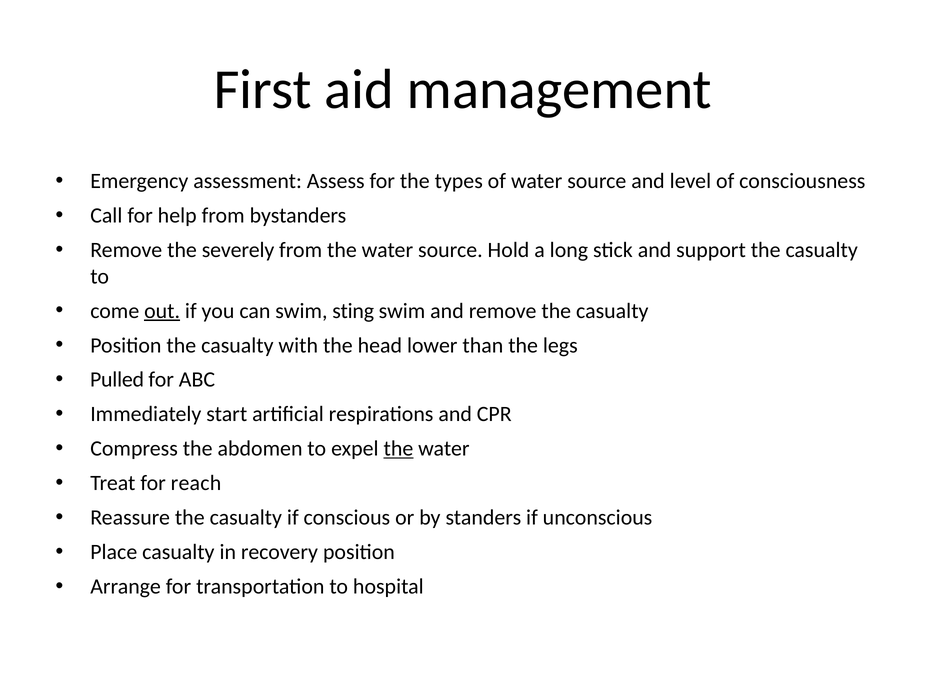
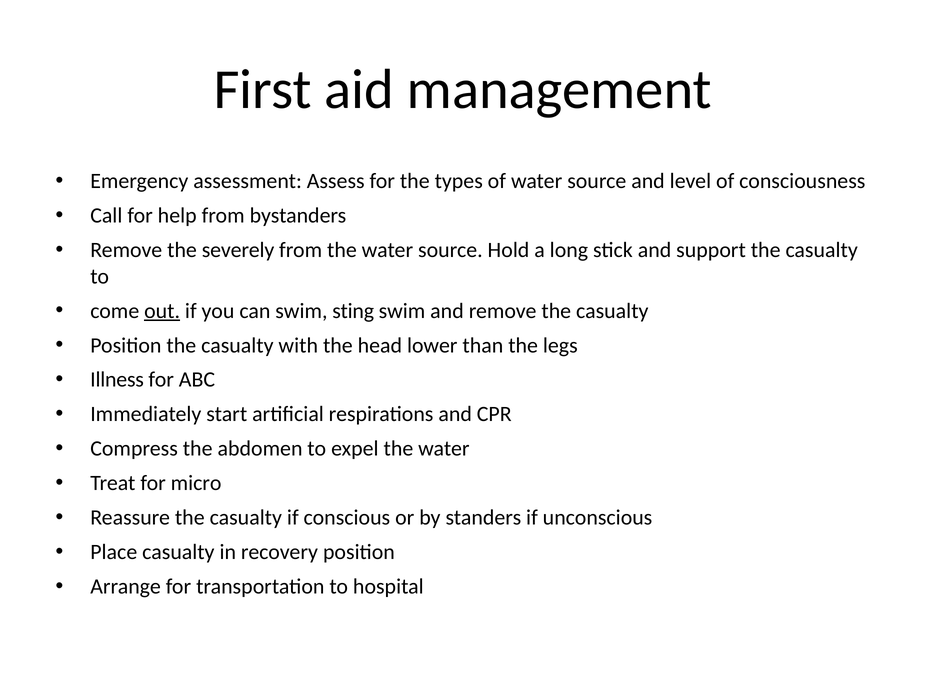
Pulled: Pulled -> Illness
the at (398, 449) underline: present -> none
reach: reach -> micro
